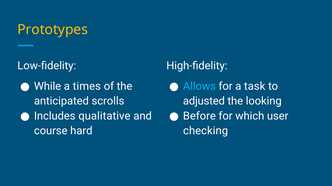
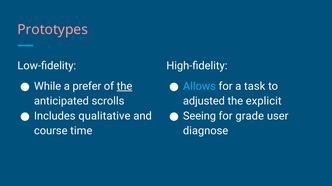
Prototypes colour: yellow -> pink
times: times -> prefer
the at (125, 86) underline: none -> present
looking: looking -> explicit
Before: Before -> Seeing
which: which -> grade
hard: hard -> time
checking: checking -> diagnose
